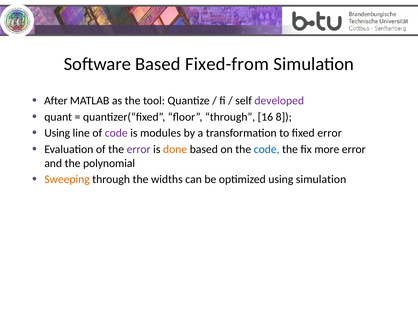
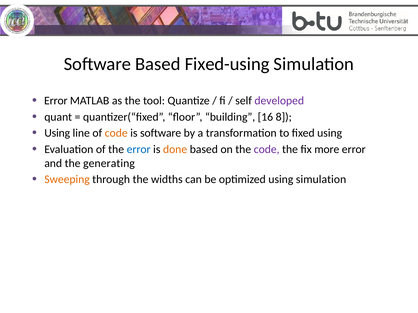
Fixed-from: Fixed-from -> Fixed-using
After at (56, 101): After -> Error
floor through: through -> building
code at (116, 133) colour: purple -> orange
is modules: modules -> software
fixed error: error -> using
error at (139, 150) colour: purple -> blue
code at (267, 150) colour: blue -> purple
polynomial: polynomial -> generating
